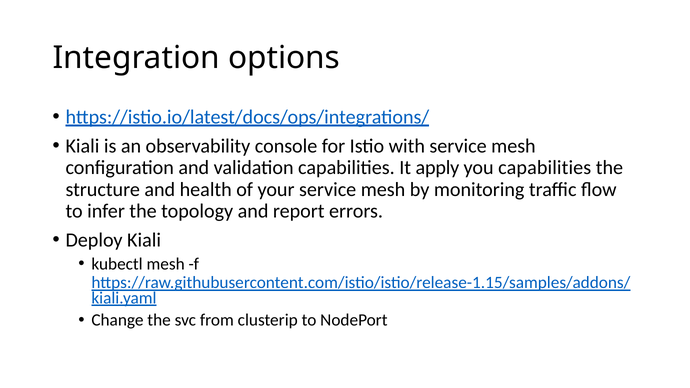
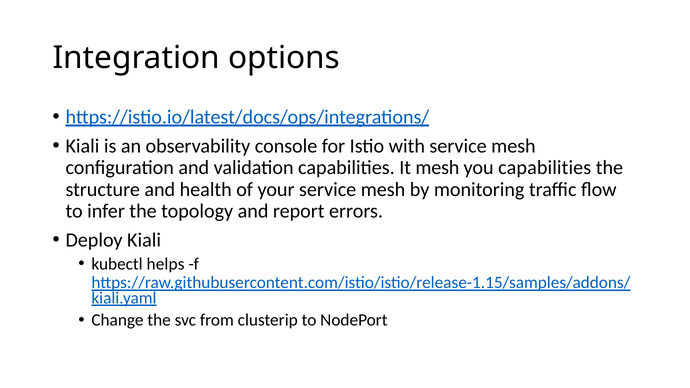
It apply: apply -> mesh
kubectl mesh: mesh -> helps
